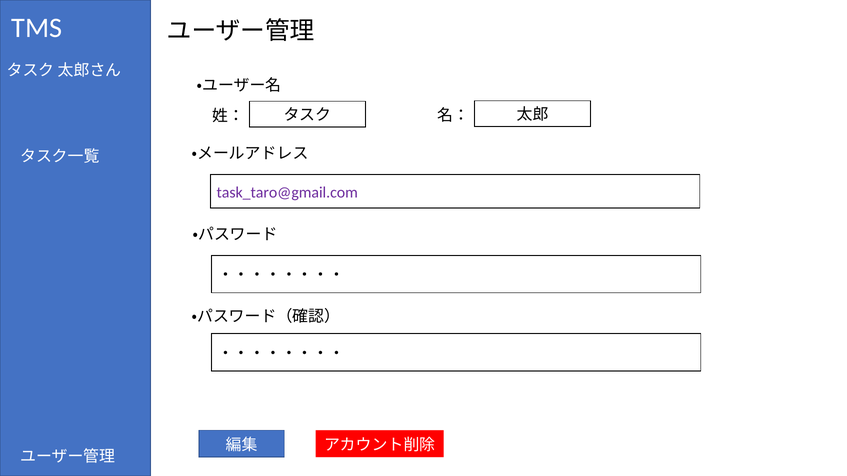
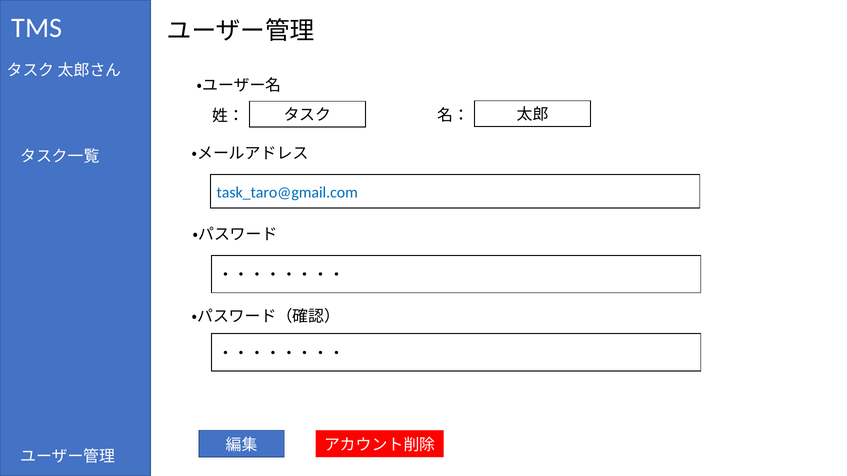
task_taro@gmail.com colour: purple -> blue
